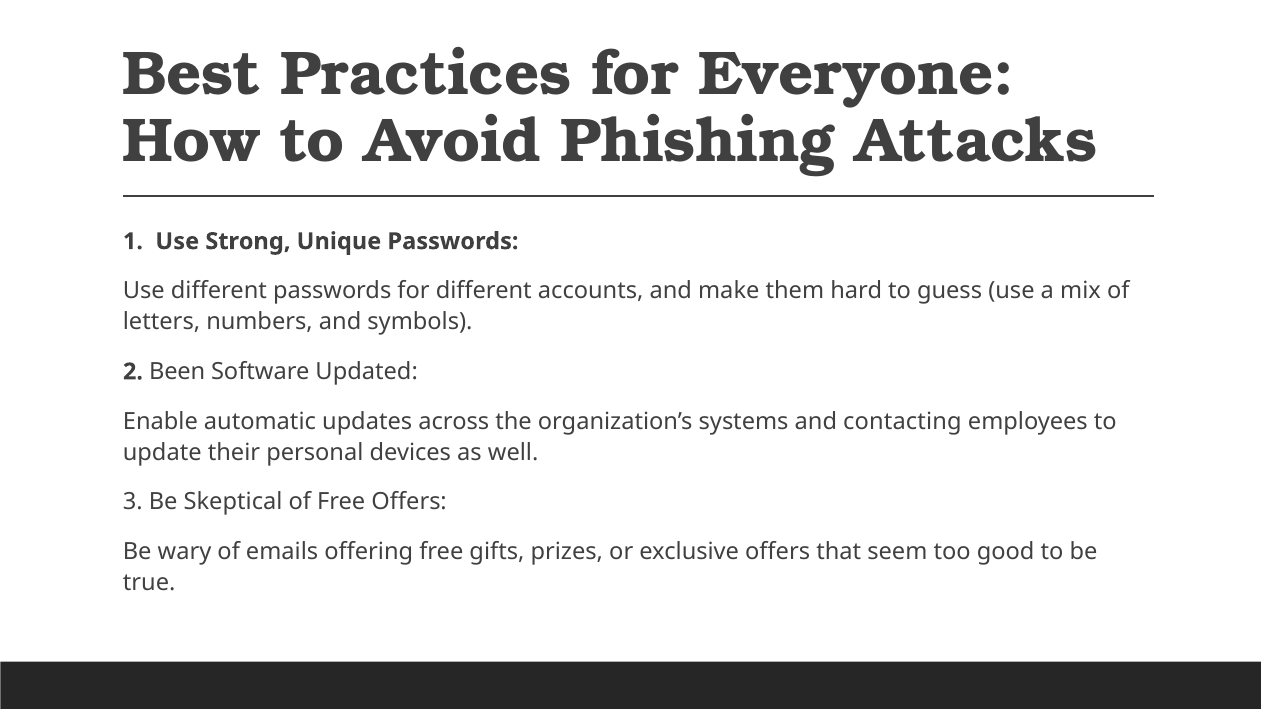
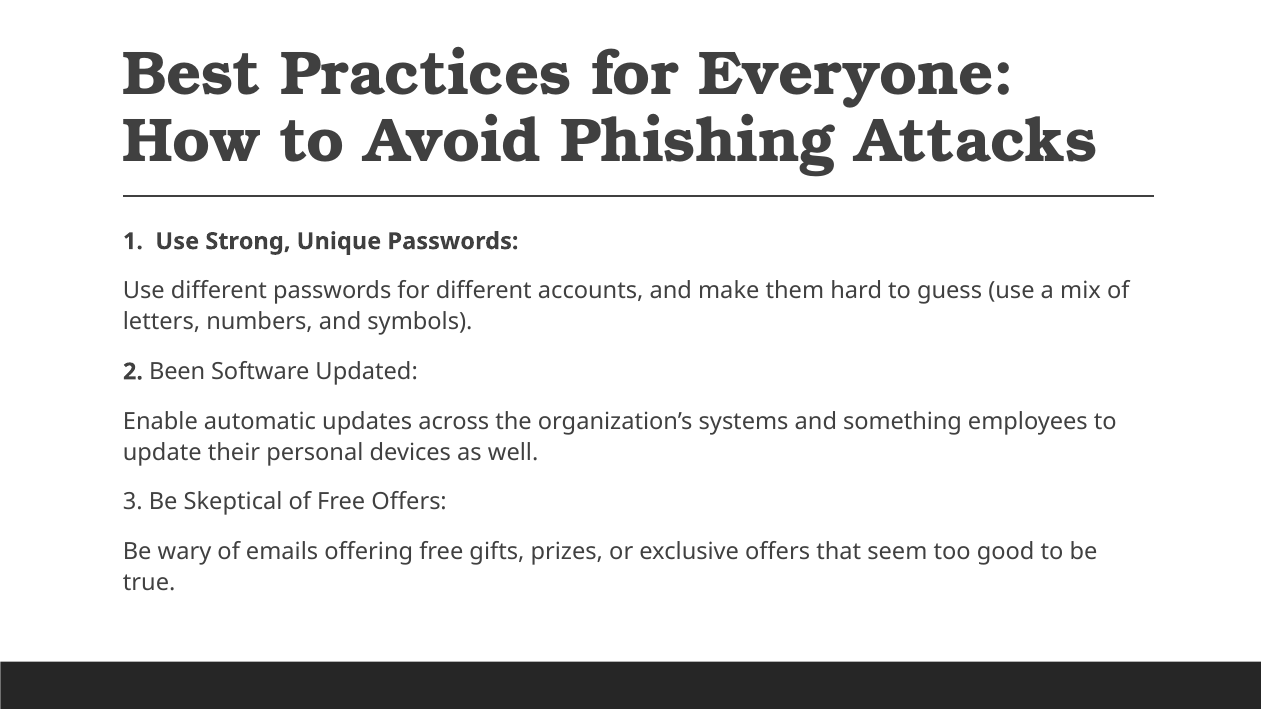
contacting: contacting -> something
